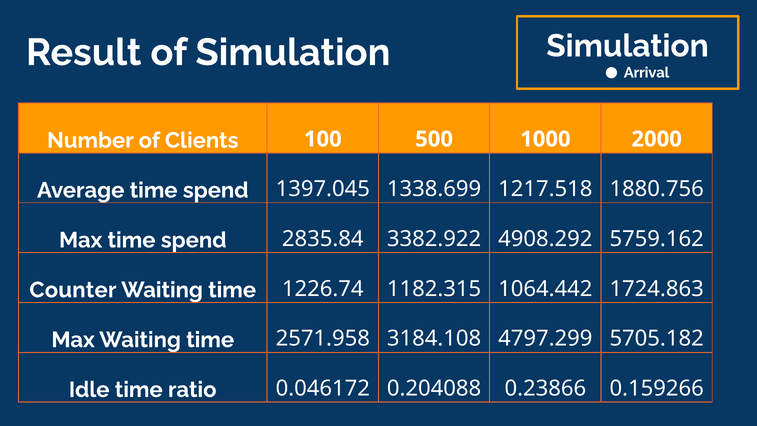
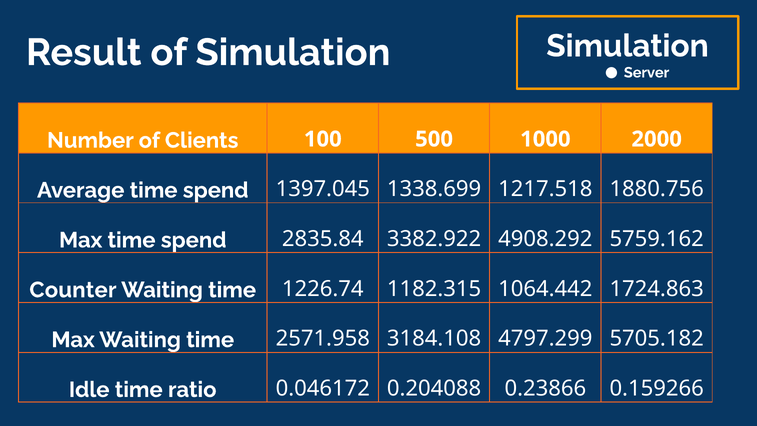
Arrival: Arrival -> Server
